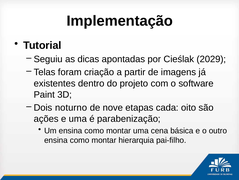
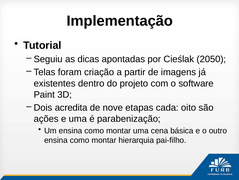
2029: 2029 -> 2050
noturno: noturno -> acredita
